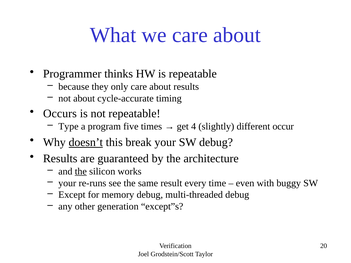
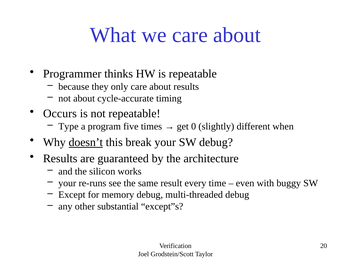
4: 4 -> 0
occur: occur -> when
the at (81, 172) underline: present -> none
generation: generation -> substantial
